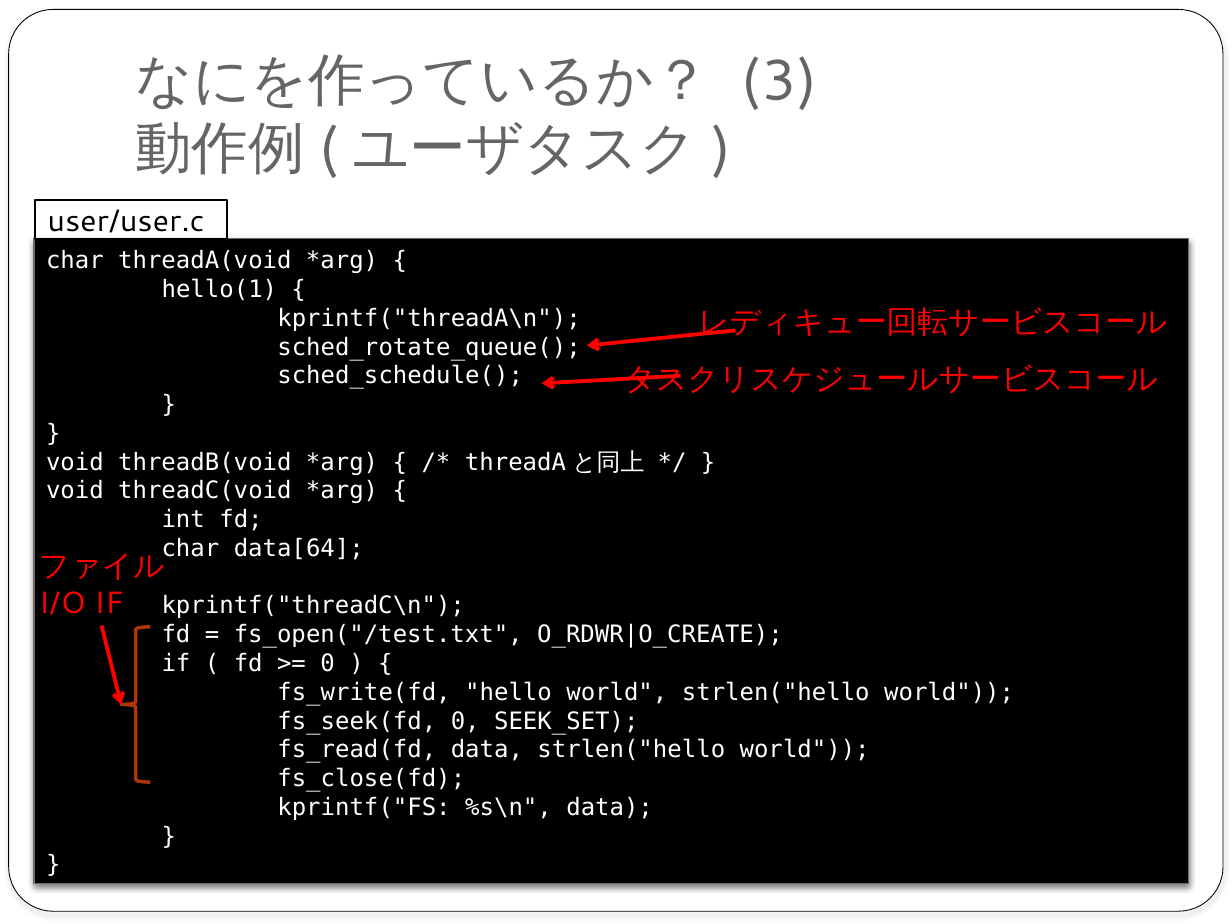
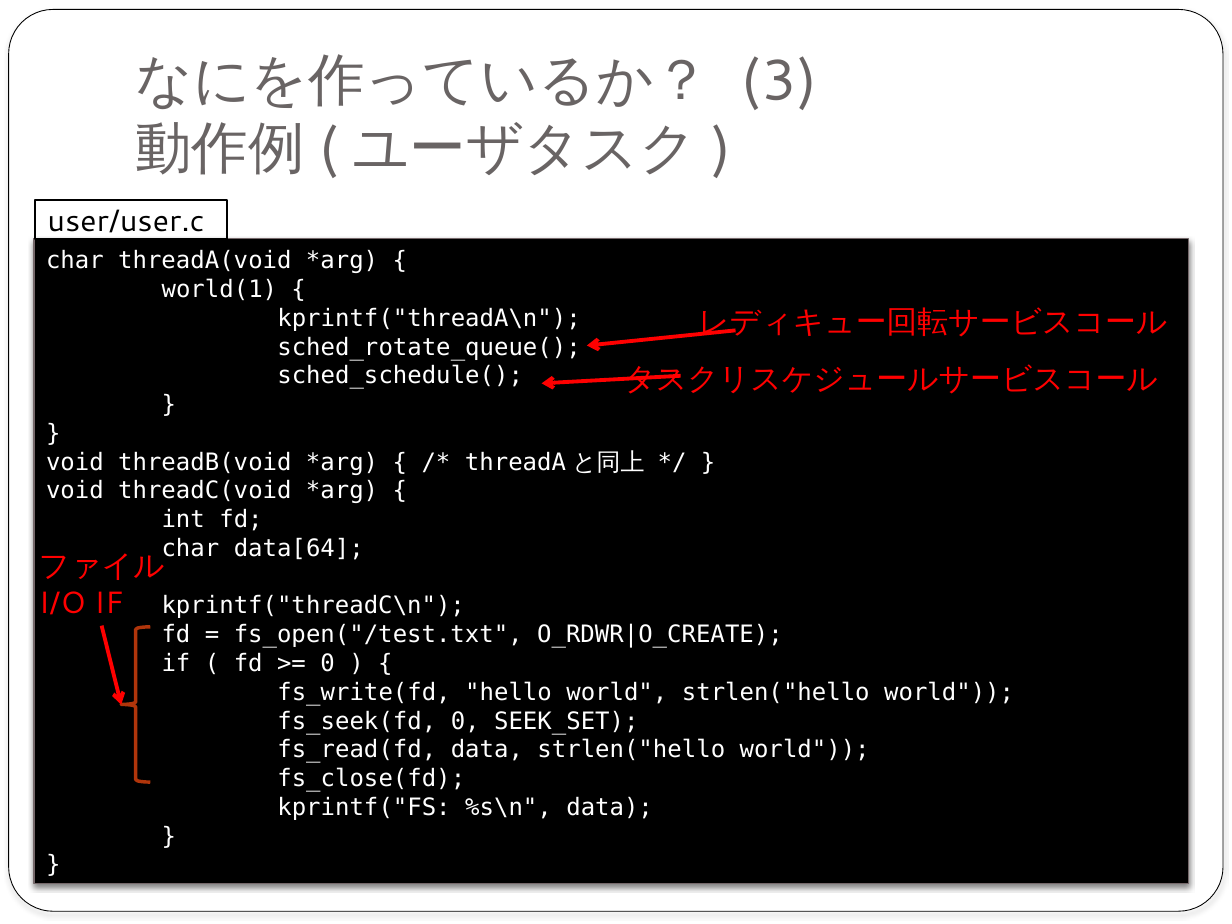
hello(1: hello(1 -> world(1
